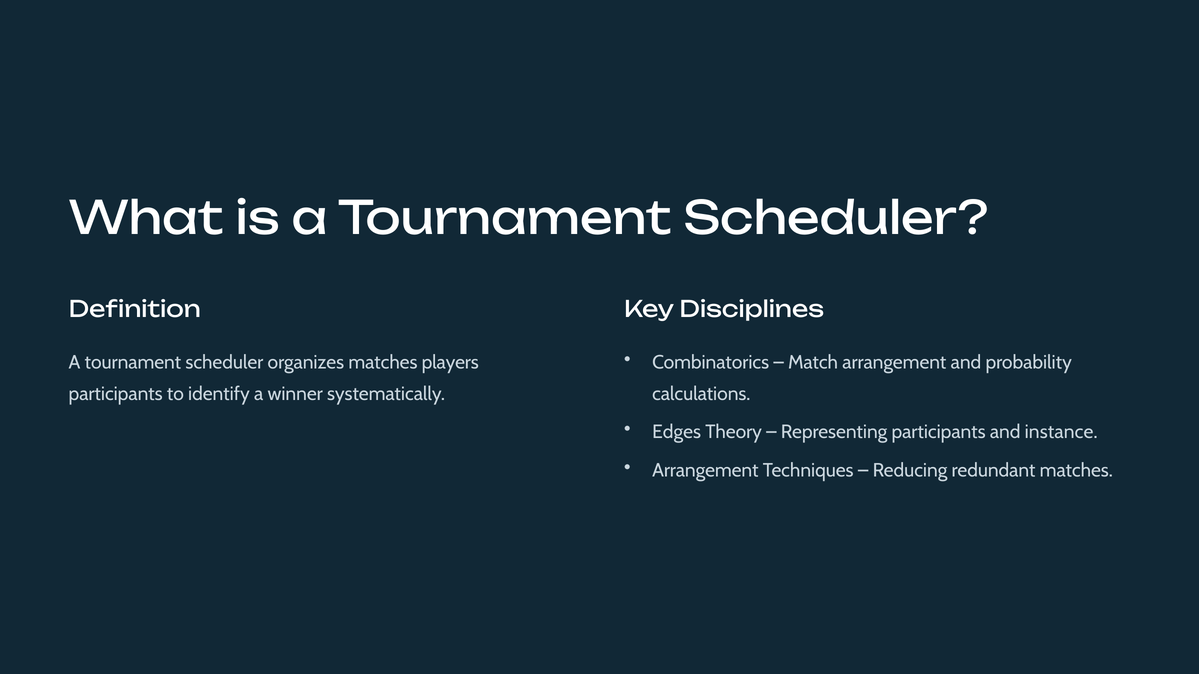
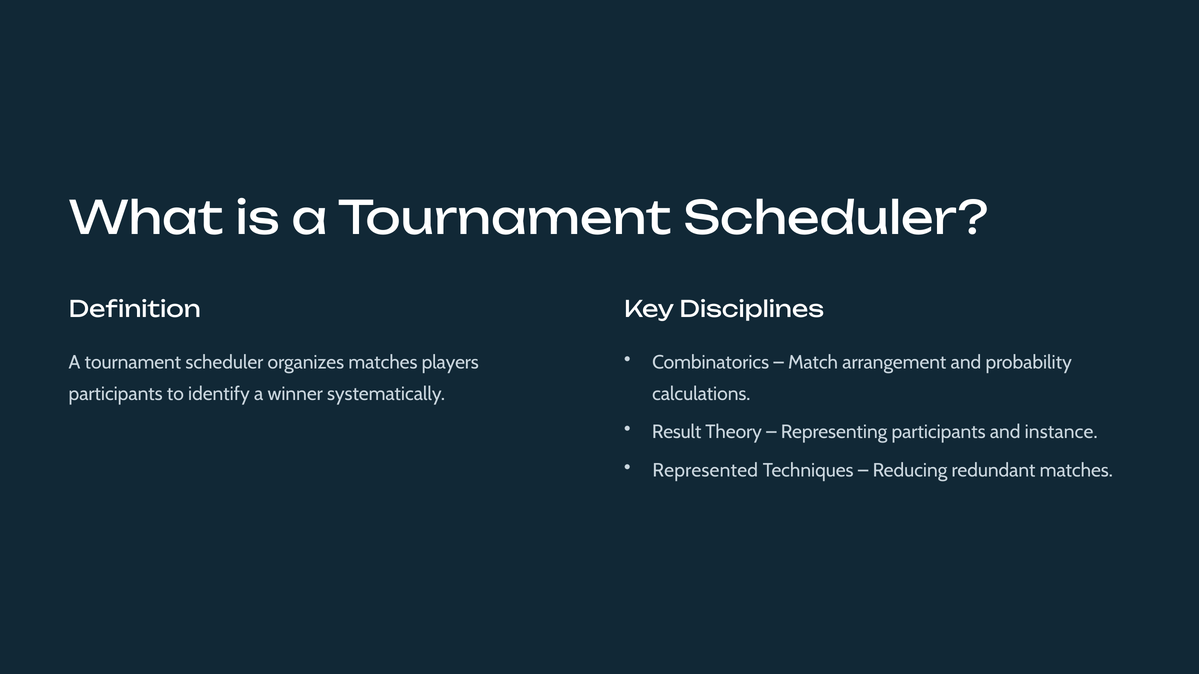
Edges: Edges -> Result
Arrangement at (705, 471): Arrangement -> Represented
